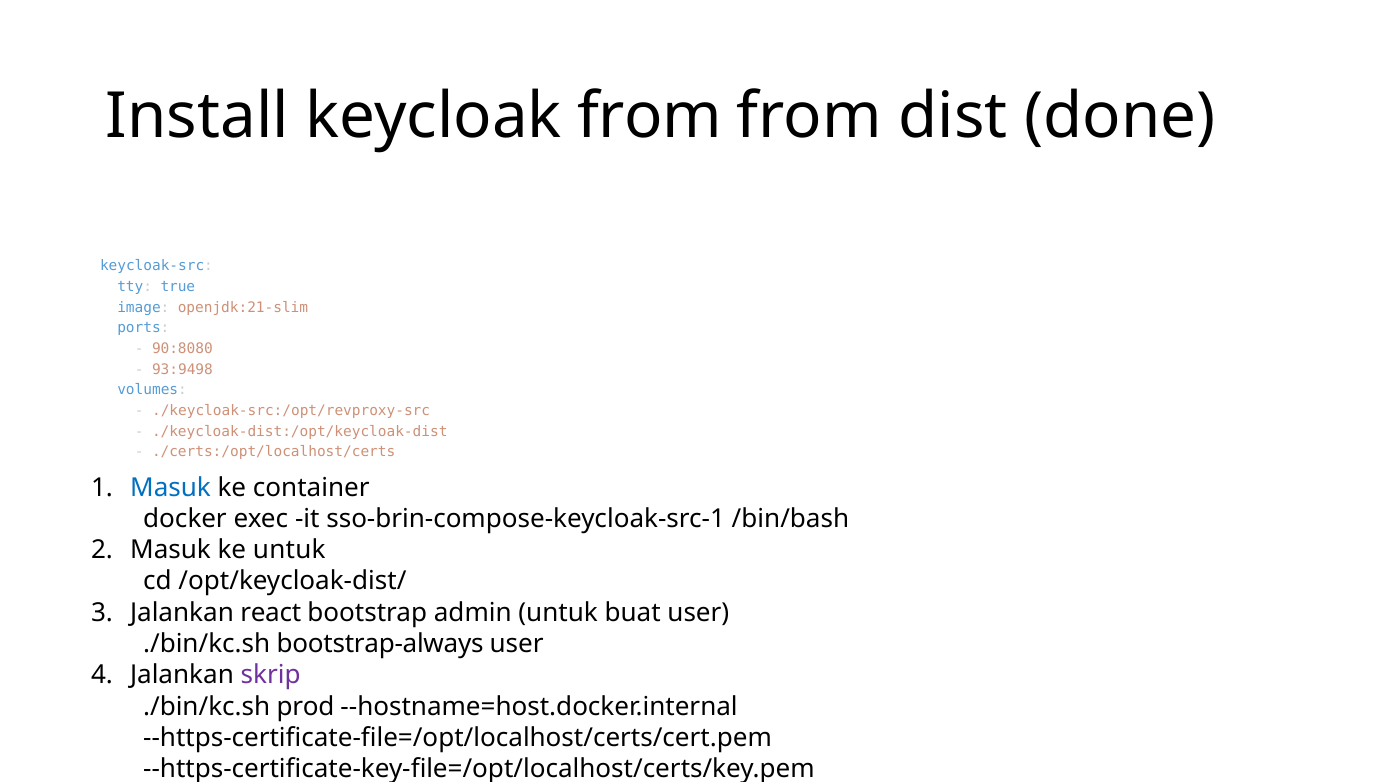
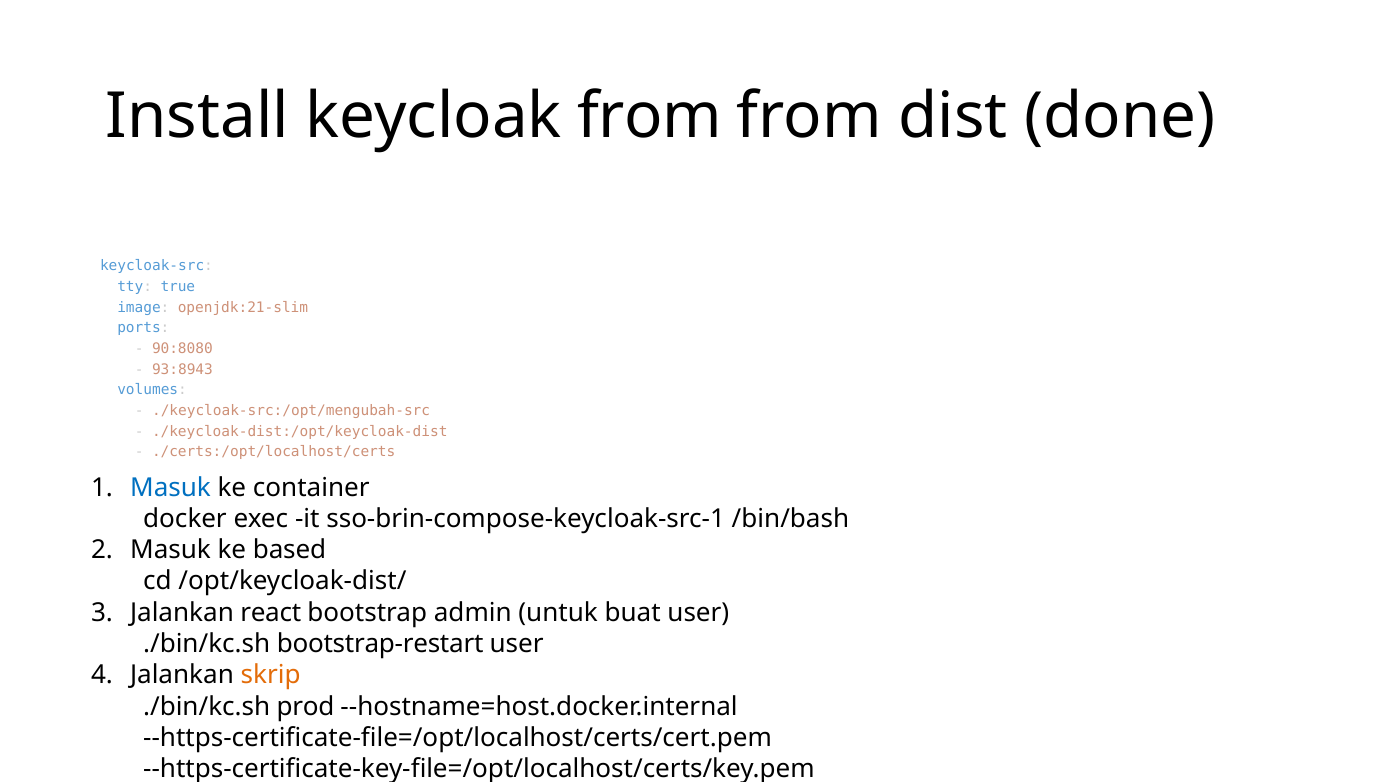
93:9498: 93:9498 -> 93:8943
./keycloak-src:/opt/revproxy-src: ./keycloak-src:/opt/revproxy-src -> ./keycloak-src:/opt/mengubah-src
ke untuk: untuk -> based
bootstrap-always: bootstrap-always -> bootstrap-restart
skrip colour: purple -> orange
